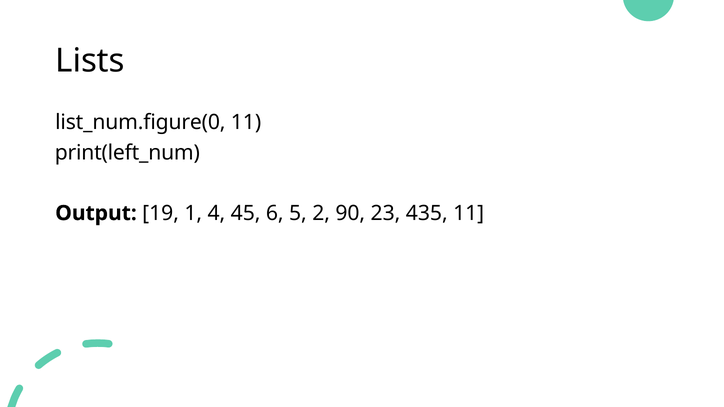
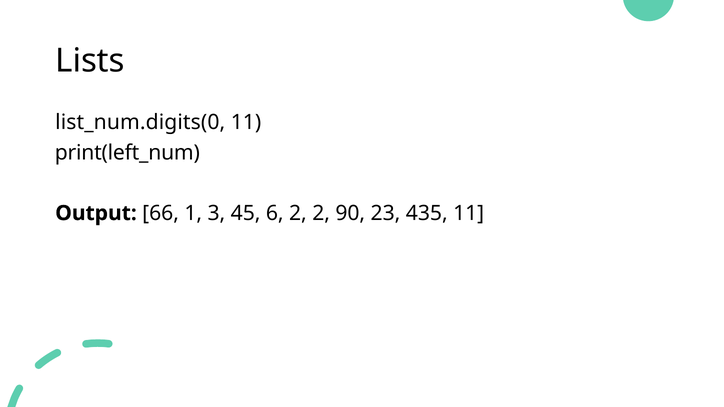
list_num.figure(0: list_num.figure(0 -> list_num.digits(0
19: 19 -> 66
4: 4 -> 3
6 5: 5 -> 2
